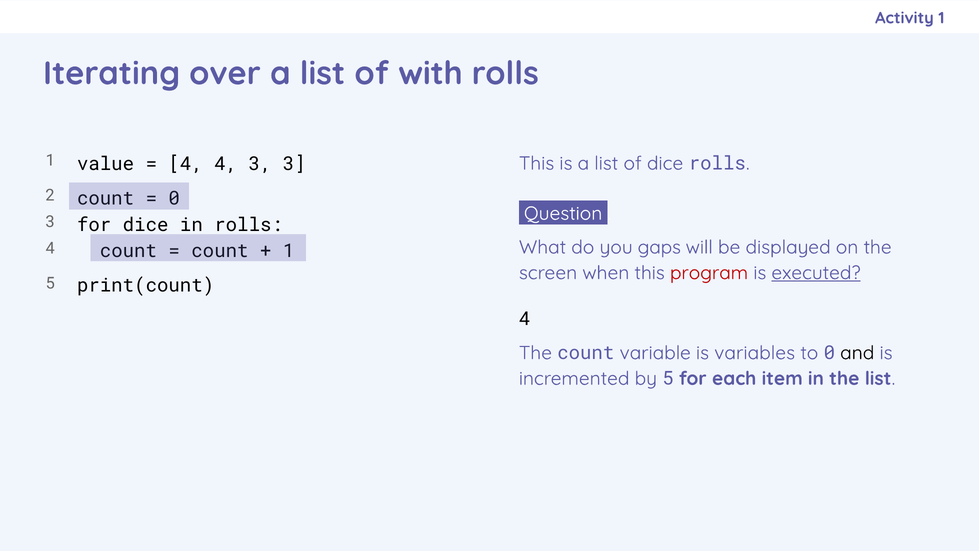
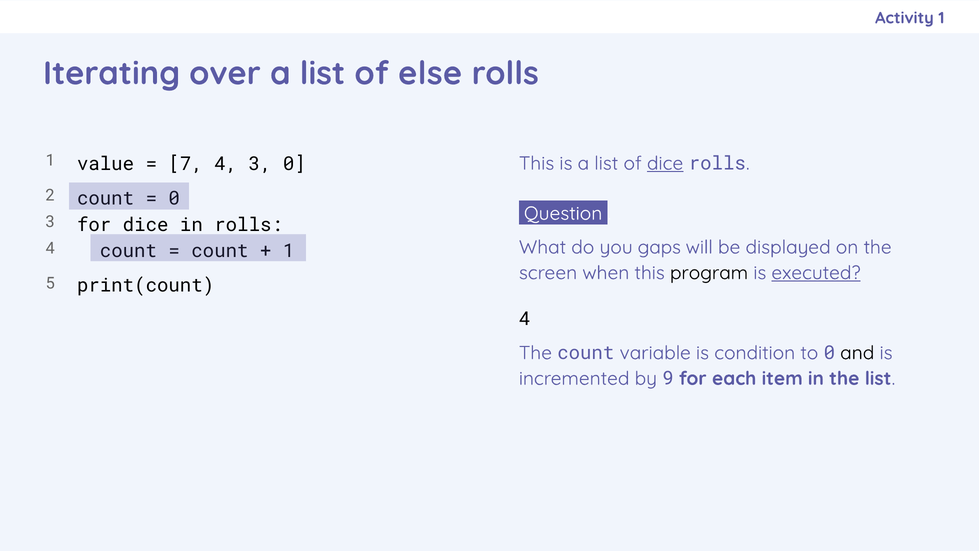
with: with -> else
dice at (665, 163) underline: none -> present
4 at (186, 164): 4 -> 7
3 3: 3 -> 0
program colour: red -> black
variables: variables -> condition
by 5: 5 -> 9
